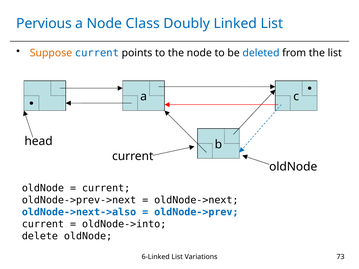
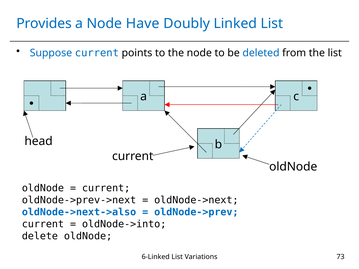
Pervious: Pervious -> Provides
Class: Class -> Have
Suppose colour: orange -> blue
